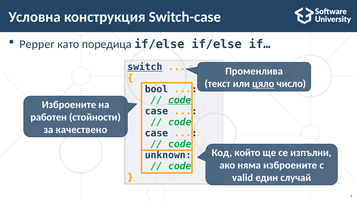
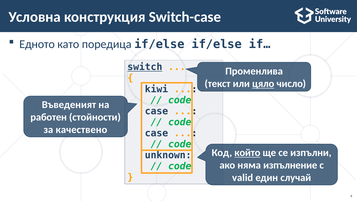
Pepper: Pepper -> Едното
bool: bool -> kiwi
code at (180, 100) underline: present -> none
Изброените at (69, 105): Изброените -> Въведеният
който underline: none -> present
няма изброените: изброените -> изпълнение
